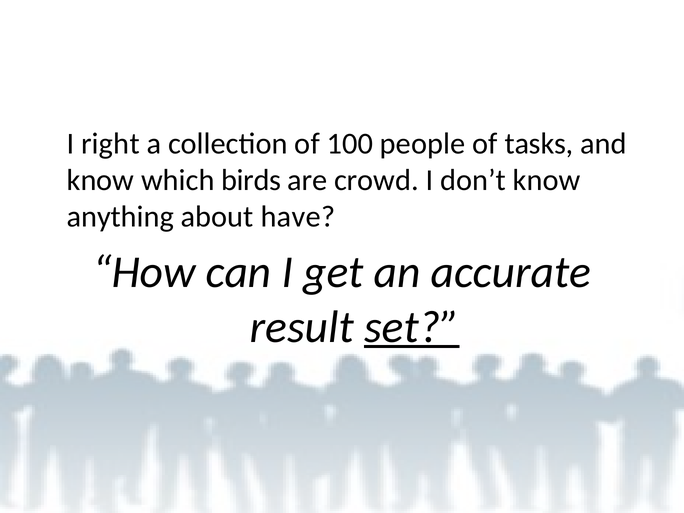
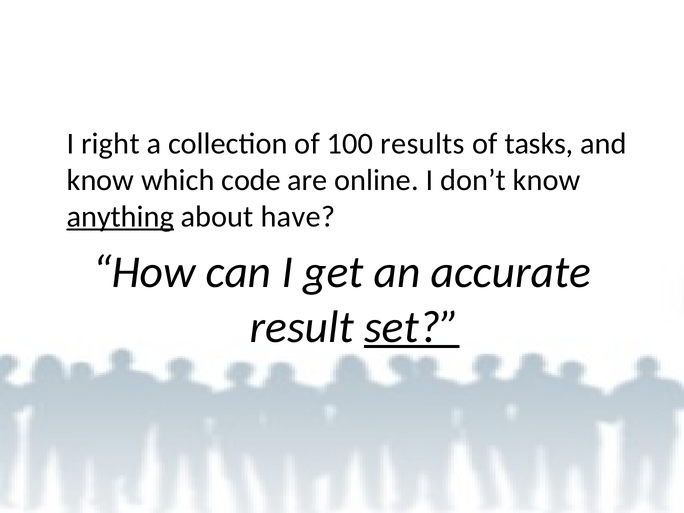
people: people -> results
birds: birds -> code
crowd: crowd -> online
anything underline: none -> present
